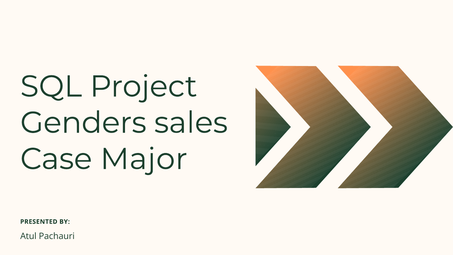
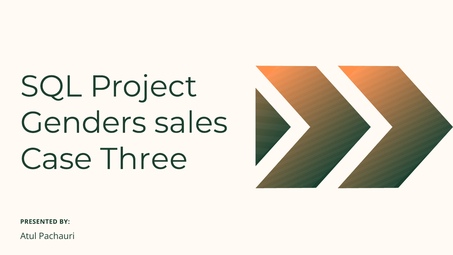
Major: Major -> Three
